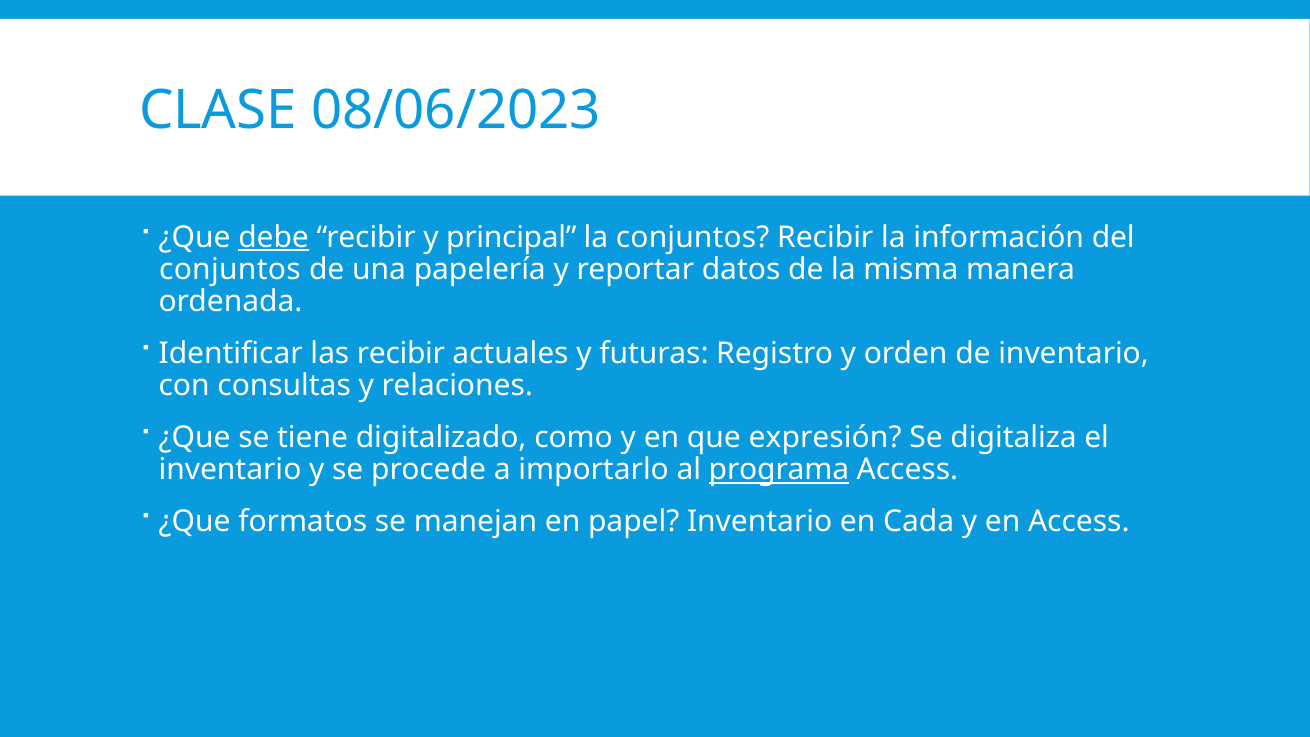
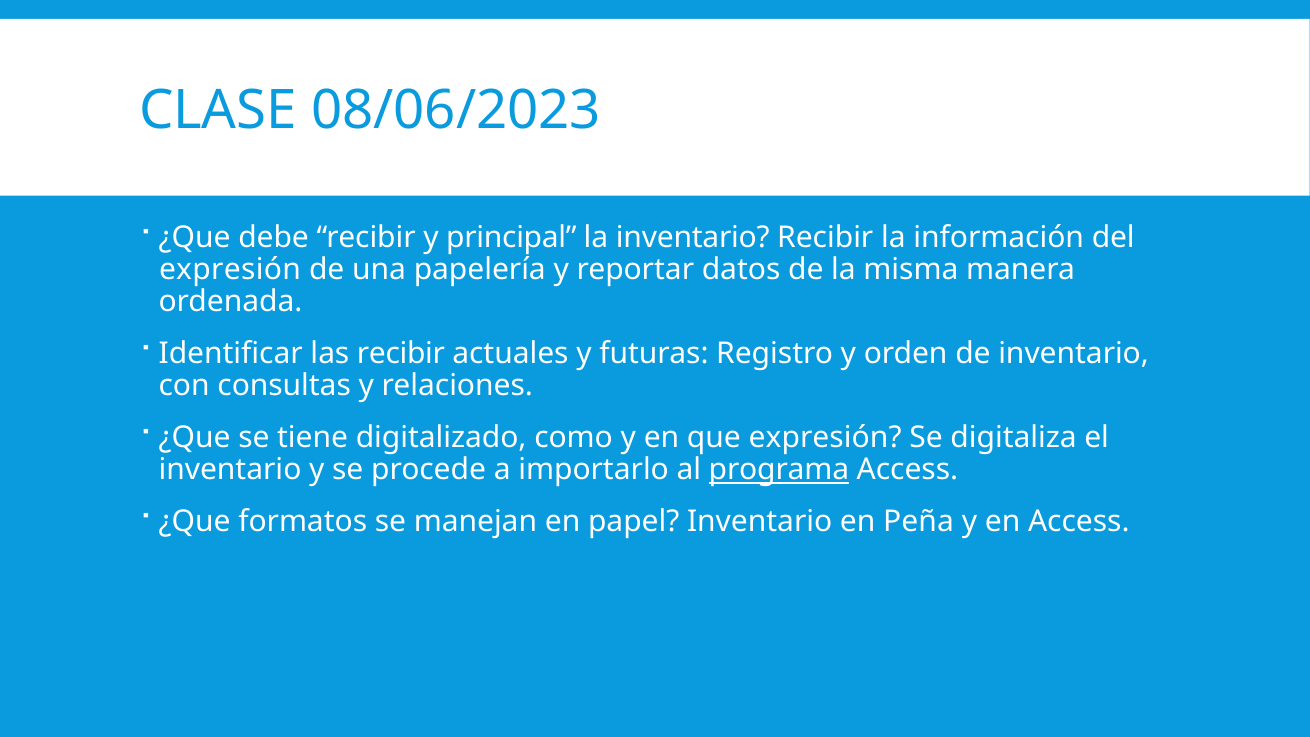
debe underline: present -> none
la conjuntos: conjuntos -> inventario
conjuntos at (230, 269): conjuntos -> expresión
Cada: Cada -> Peña
